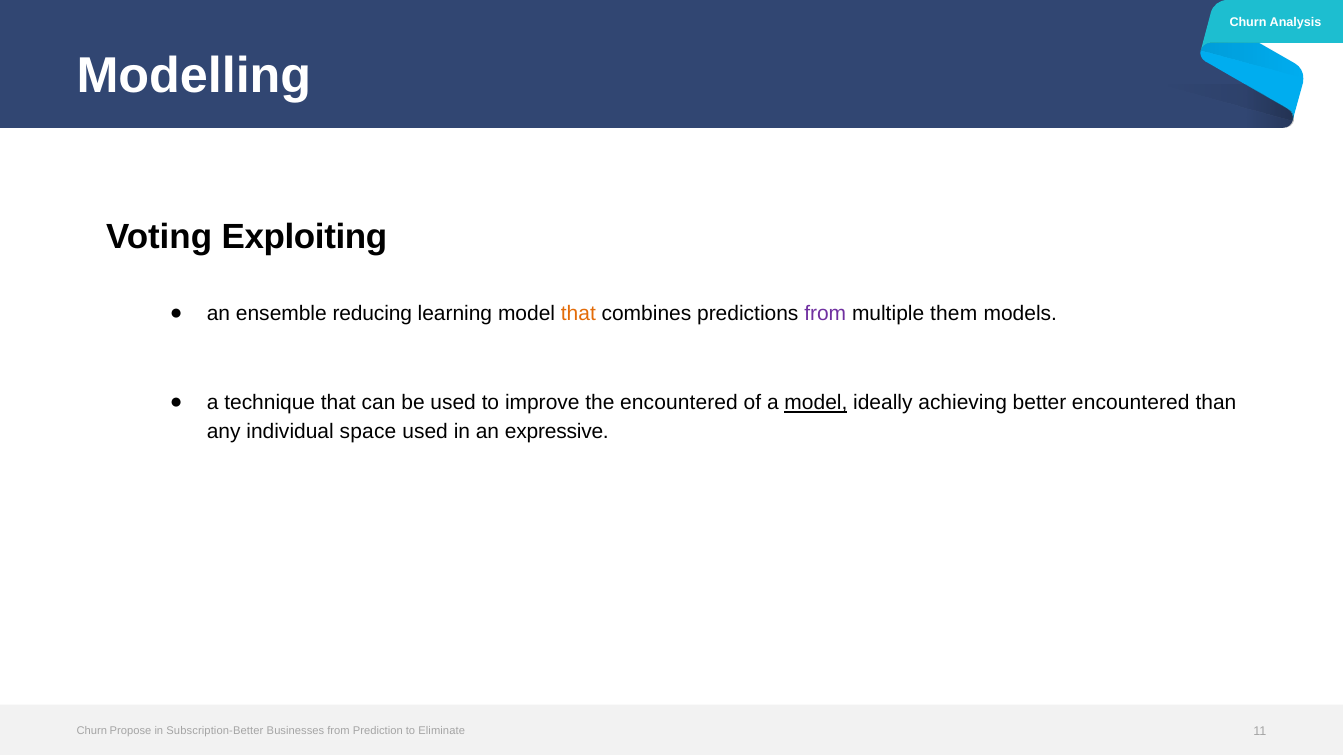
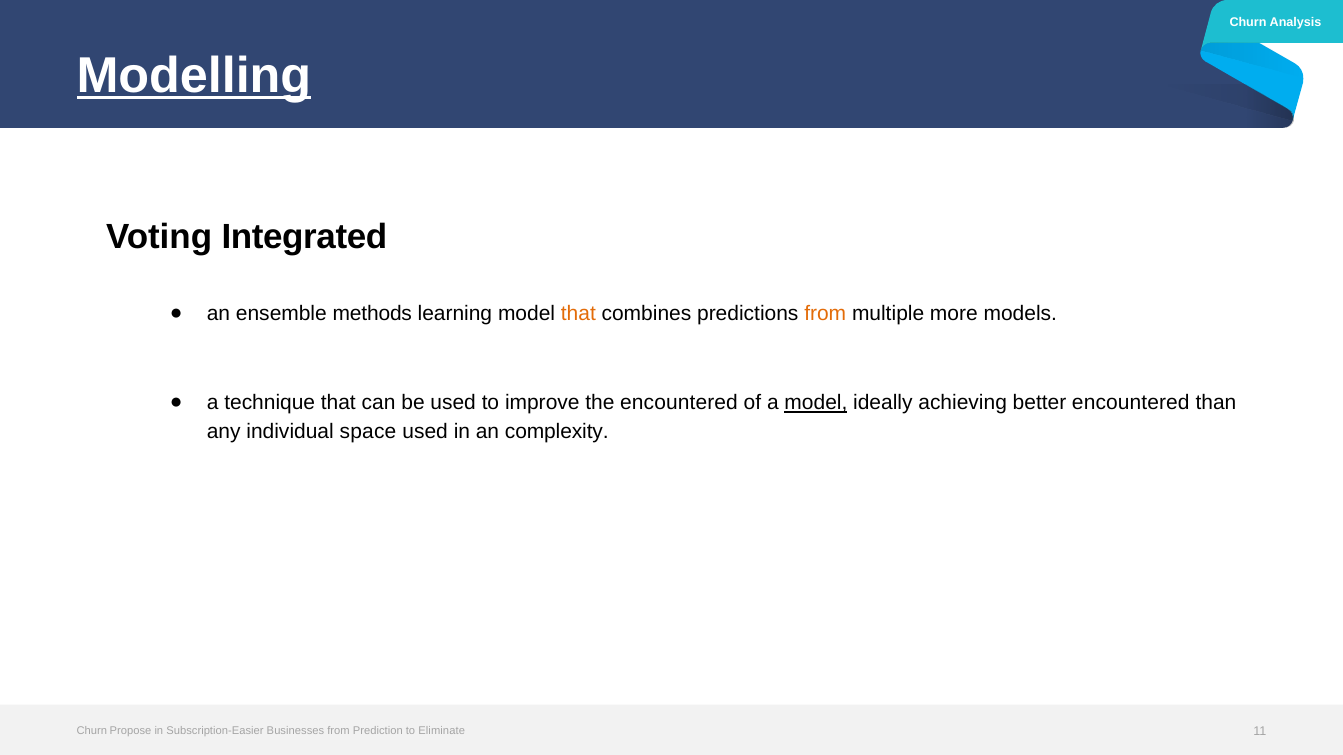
Modelling underline: none -> present
Exploiting: Exploiting -> Integrated
reducing: reducing -> methods
from at (825, 314) colour: purple -> orange
them: them -> more
expressive: expressive -> complexity
Subscription-Better: Subscription-Better -> Subscription-Easier
